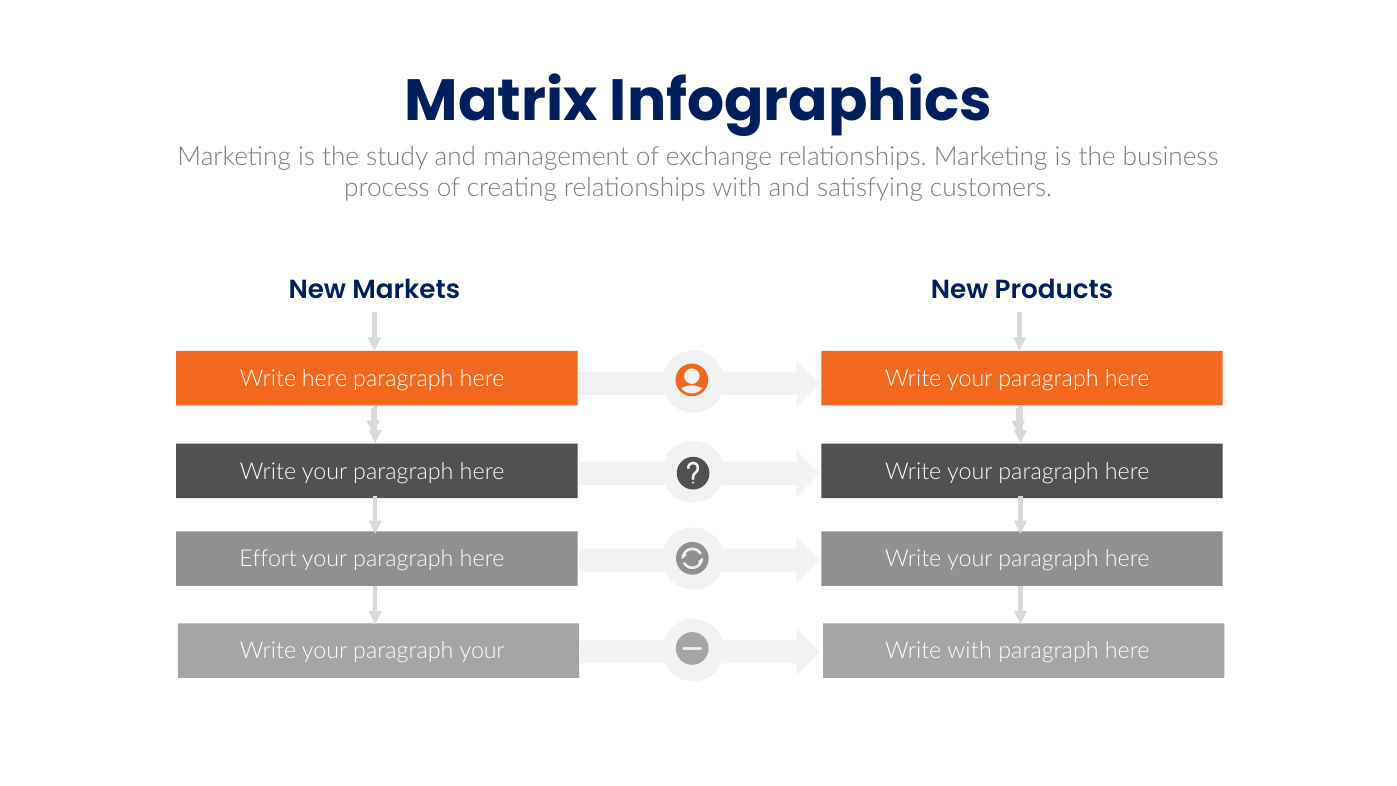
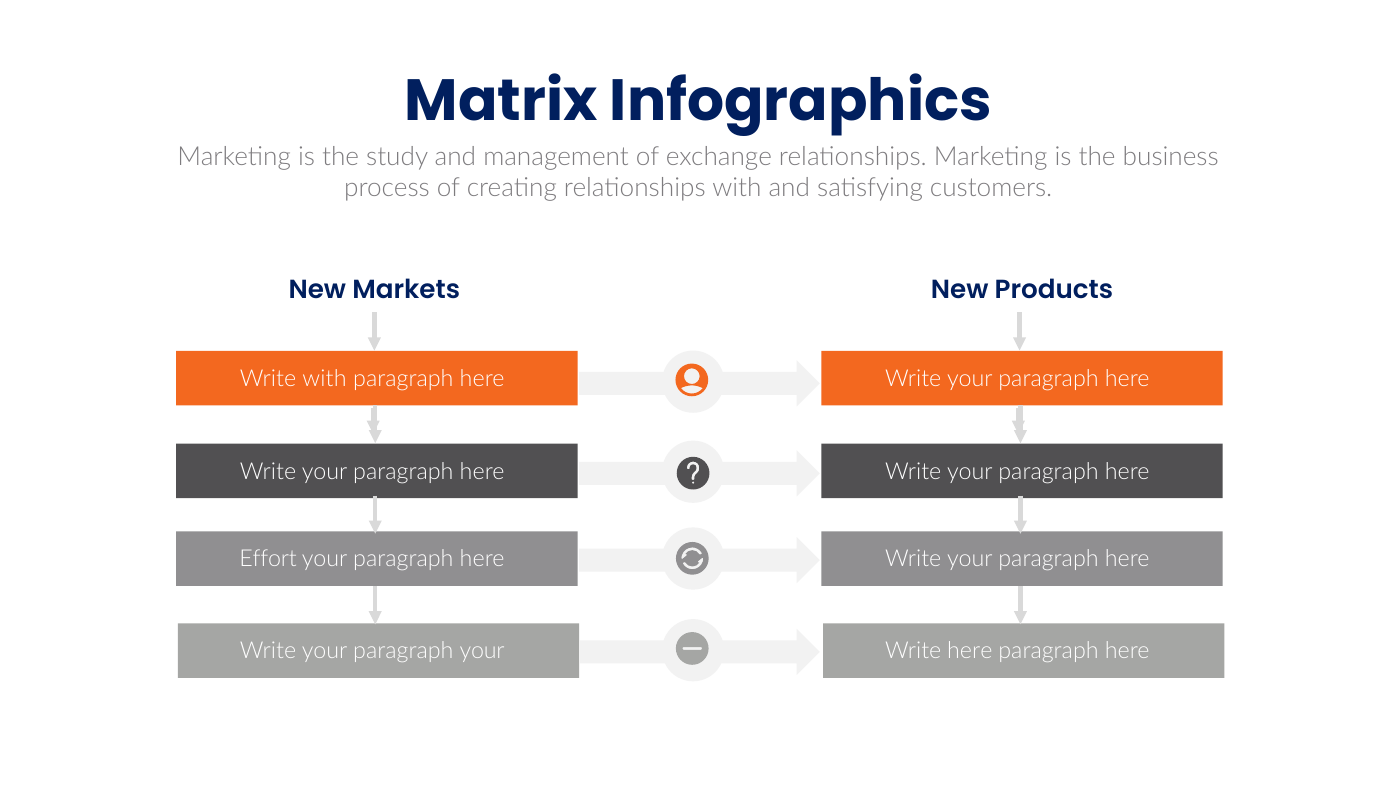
Write here: here -> with
Write with: with -> here
